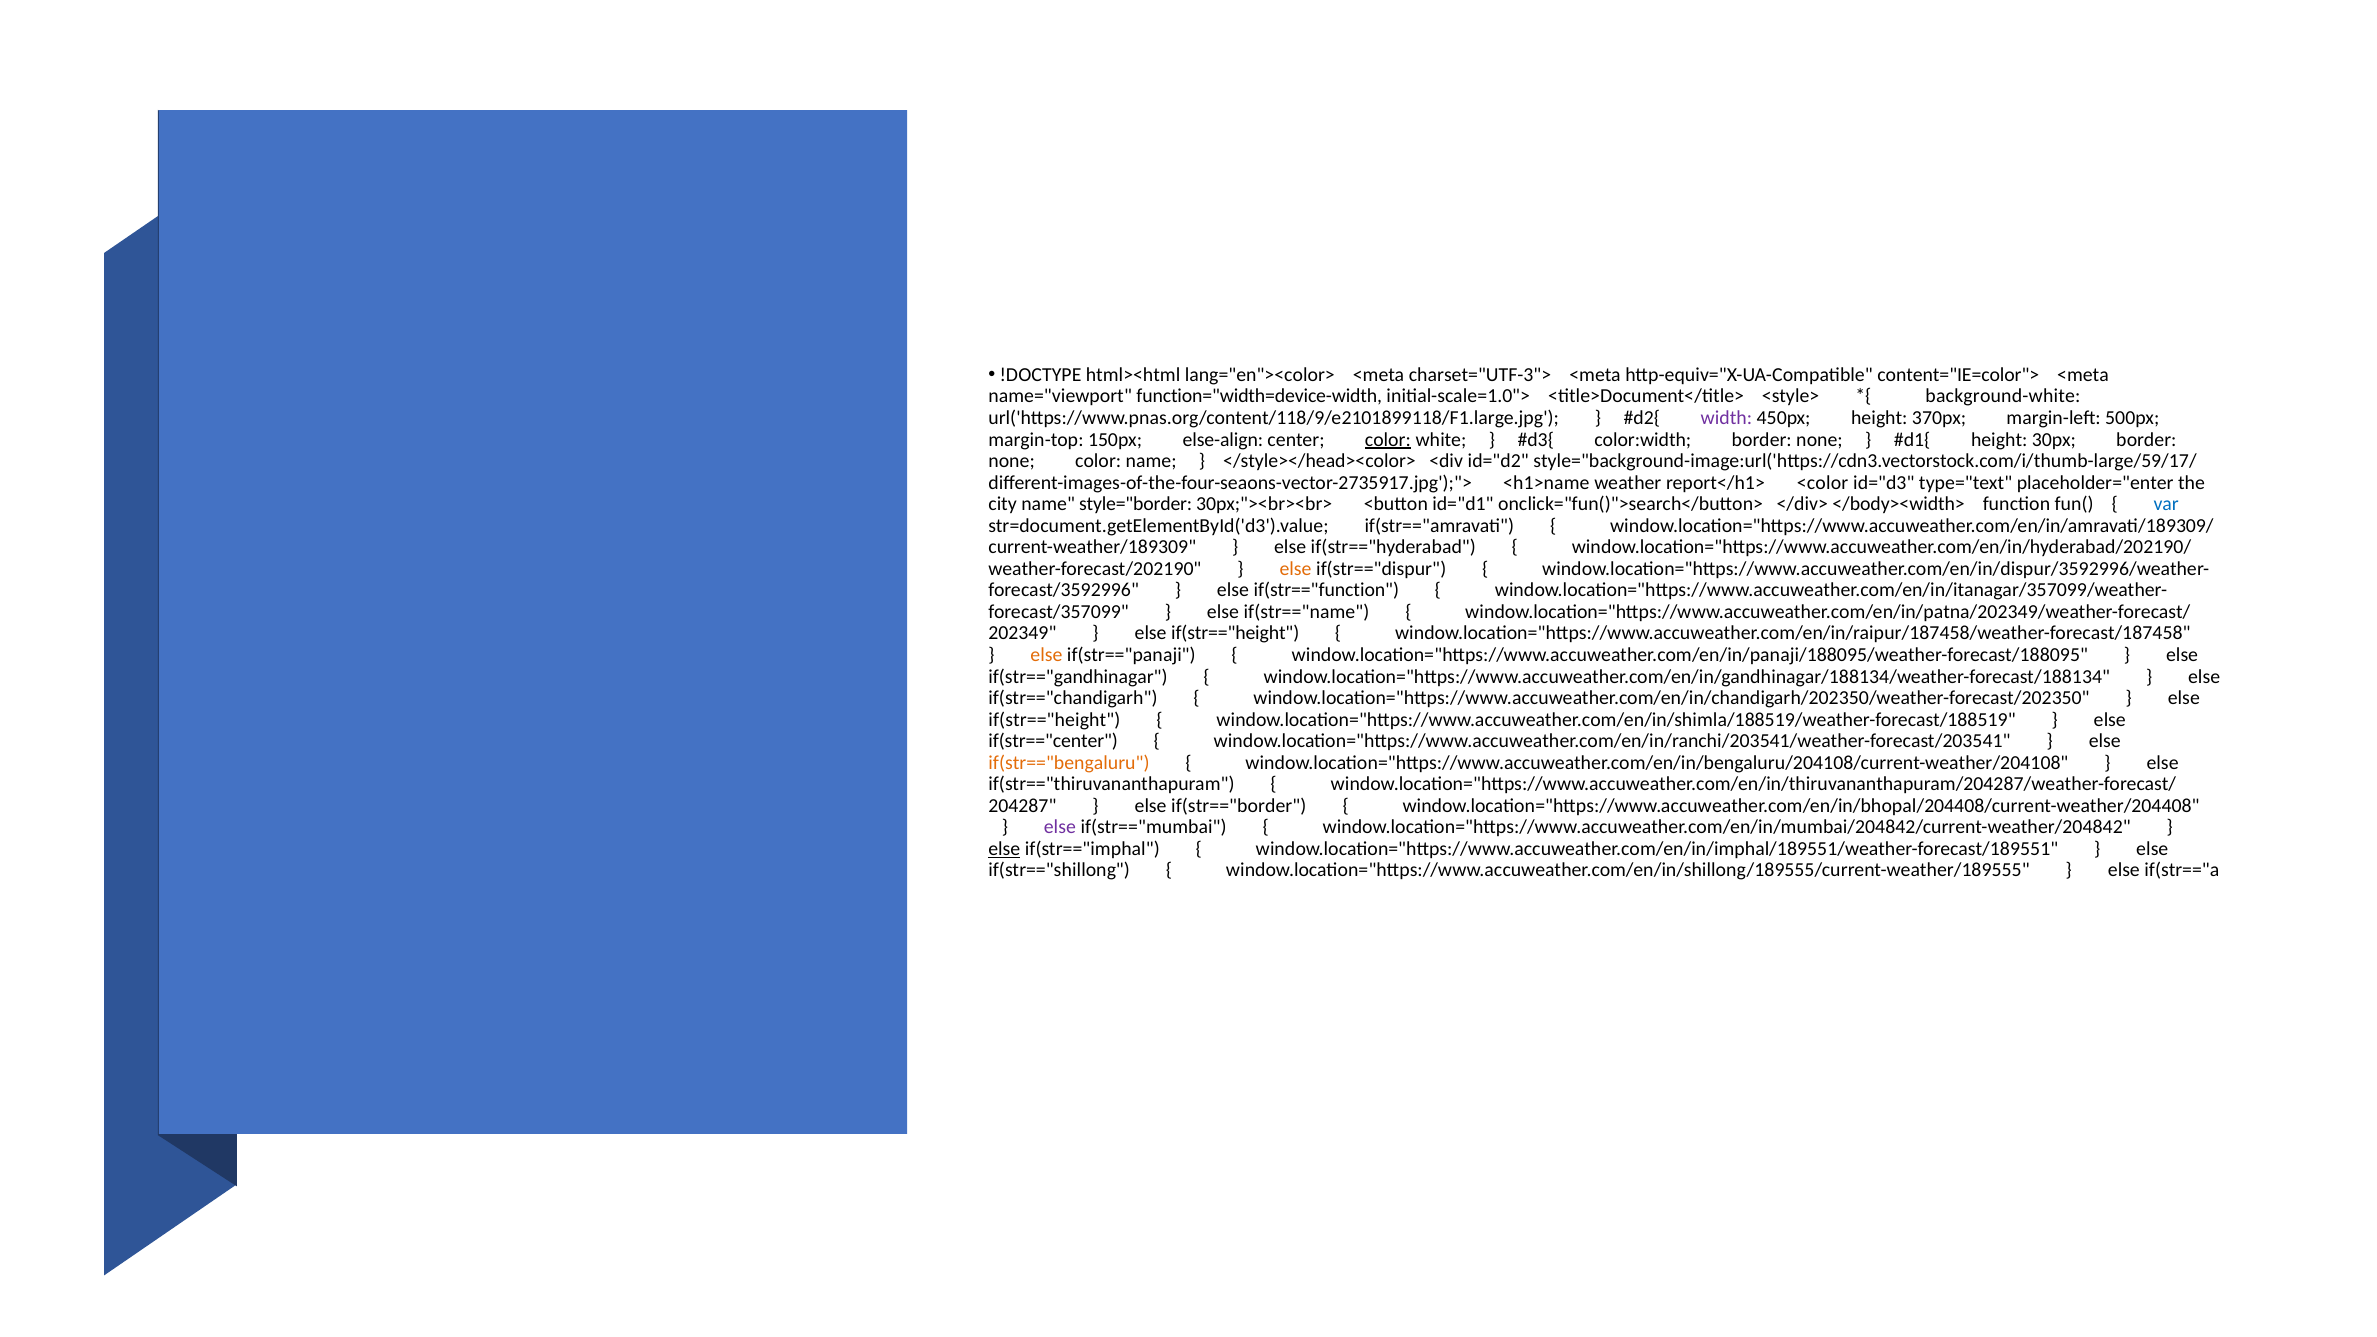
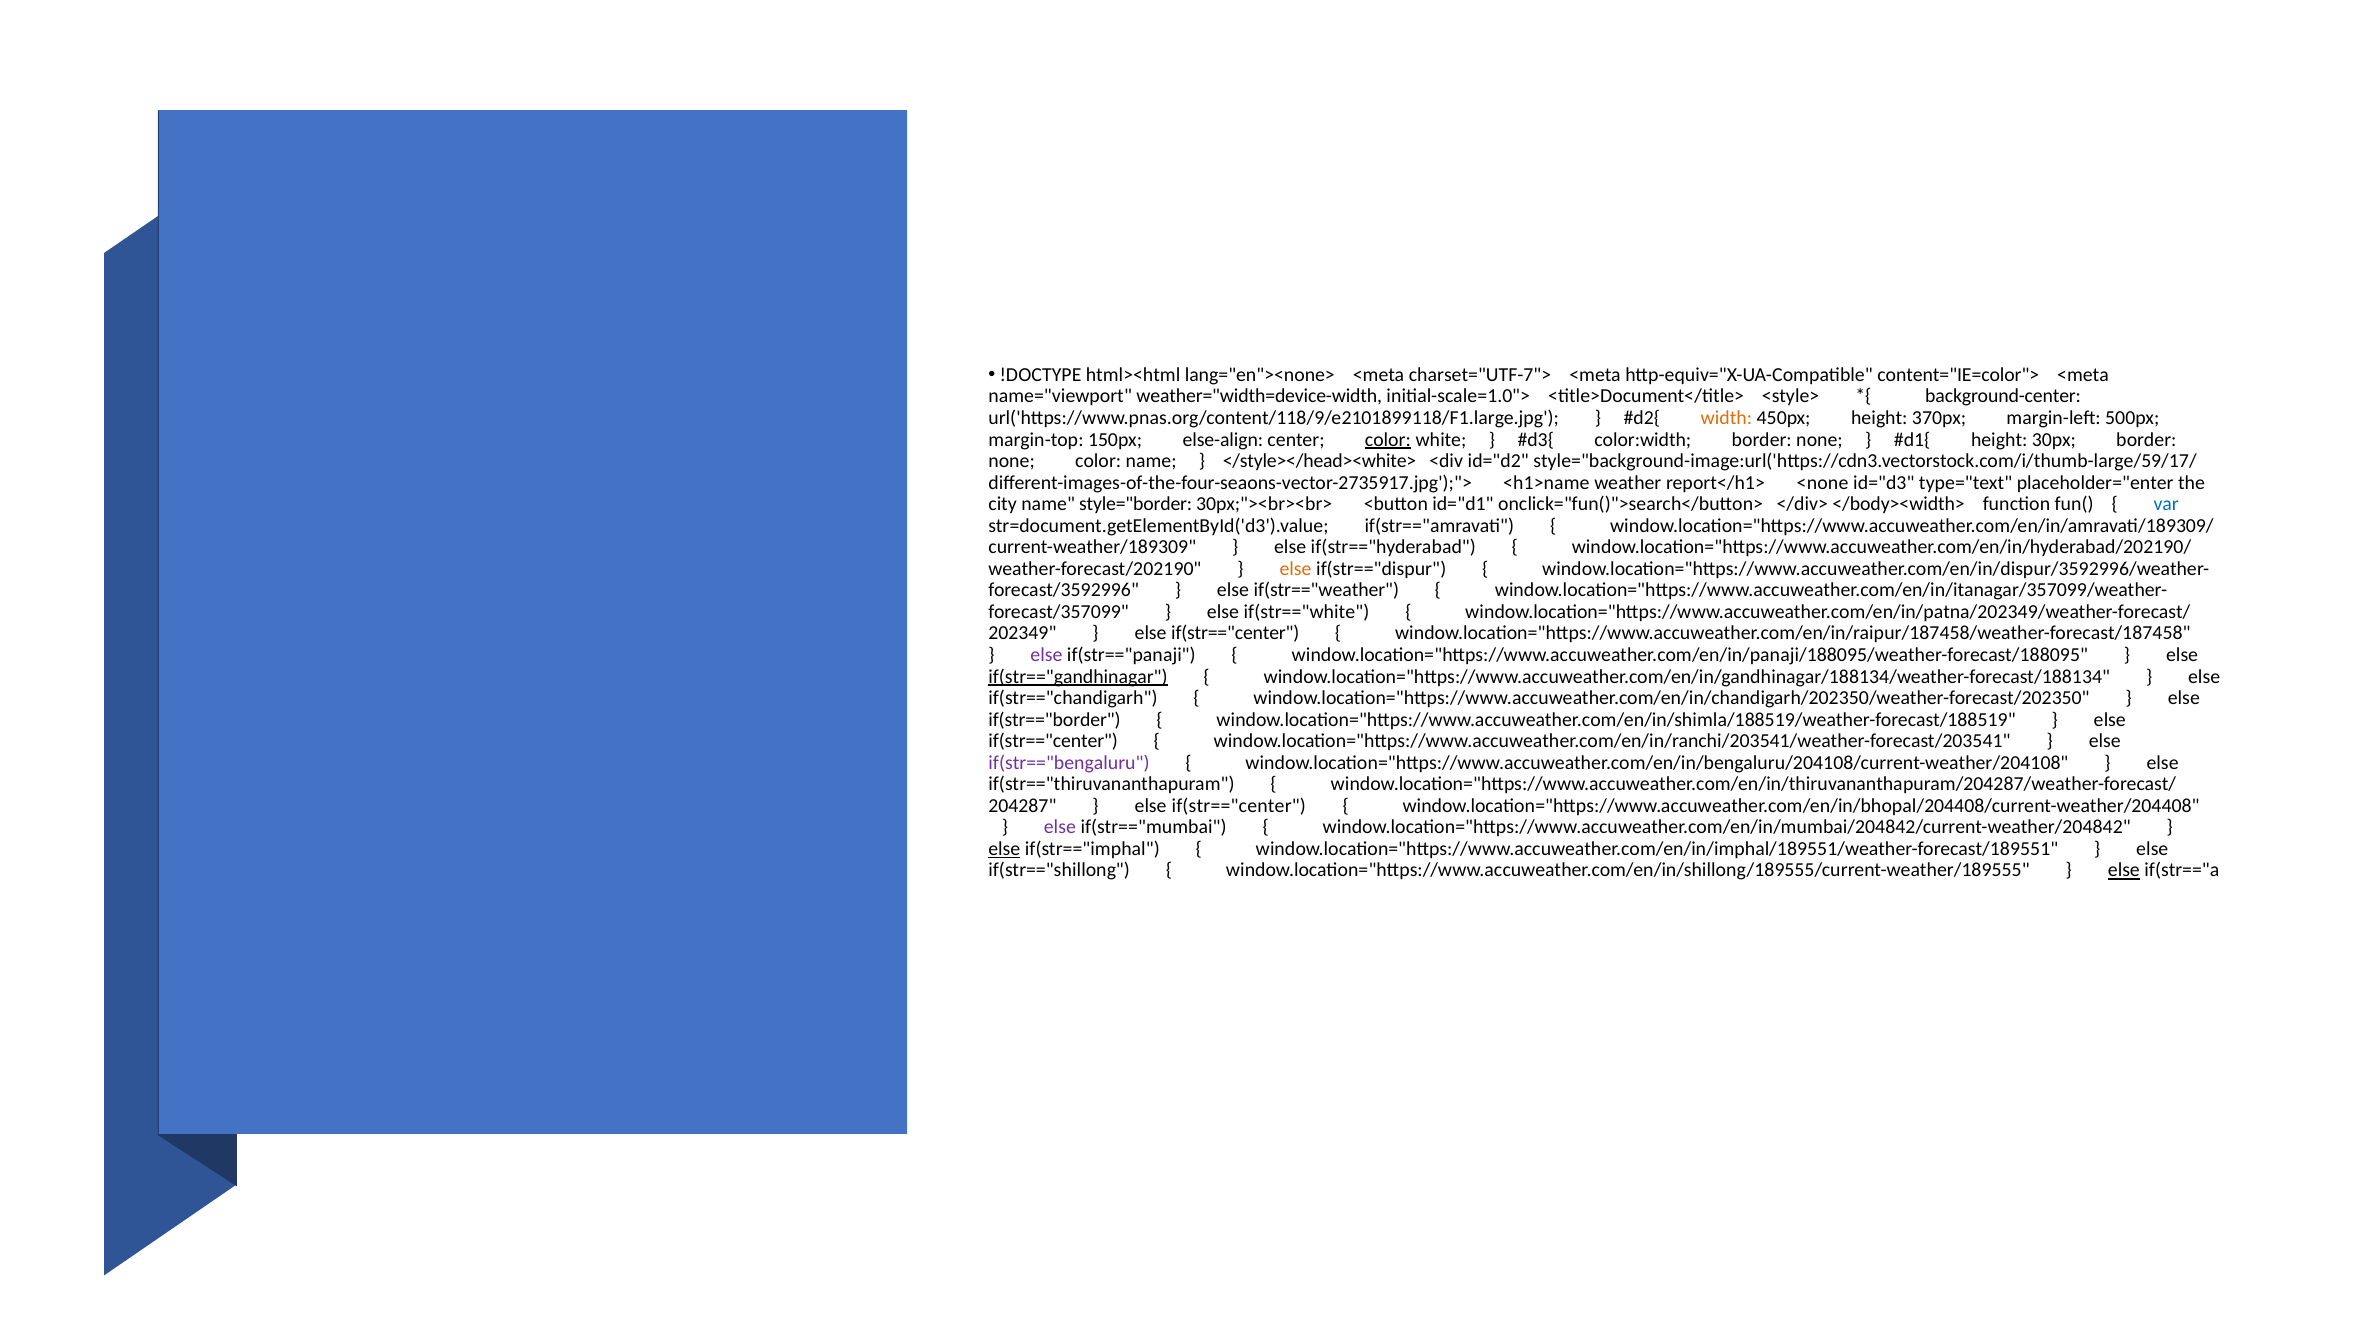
lang="en"><color>: lang="en"><color> -> lang="en"><none>
charset="UTF-3">: charset="UTF-3"> -> charset="UTF-7">
function="width=device-width: function="width=device-width -> weather="width=device-width
background-white: background-white -> background-center
width colour: purple -> orange
</style></head><color>: </style></head><color> -> </style></head><white>
<color: <color -> <none
if(str=="function: if(str=="function -> if(str=="weather
if(str=="name: if(str=="name -> if(str=="white
if(str=="height at (1235, 633): if(str=="height -> if(str=="center
else at (1047, 655) colour: orange -> purple
if(str=="gandhinagar underline: none -> present
if(str=="height at (1054, 720): if(str=="height -> if(str=="border
if(str=="bengaluru colour: orange -> purple
if(str=="border at (1239, 806): if(str=="border -> if(str=="center
else at (2124, 870) underline: none -> present
